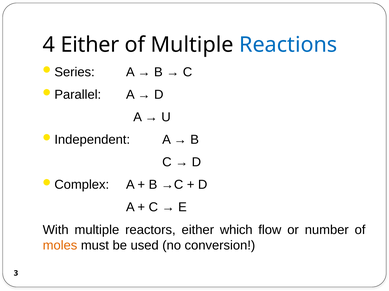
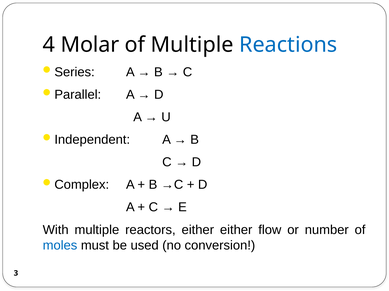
4 Either: Either -> Molar
either which: which -> either
moles colour: orange -> blue
